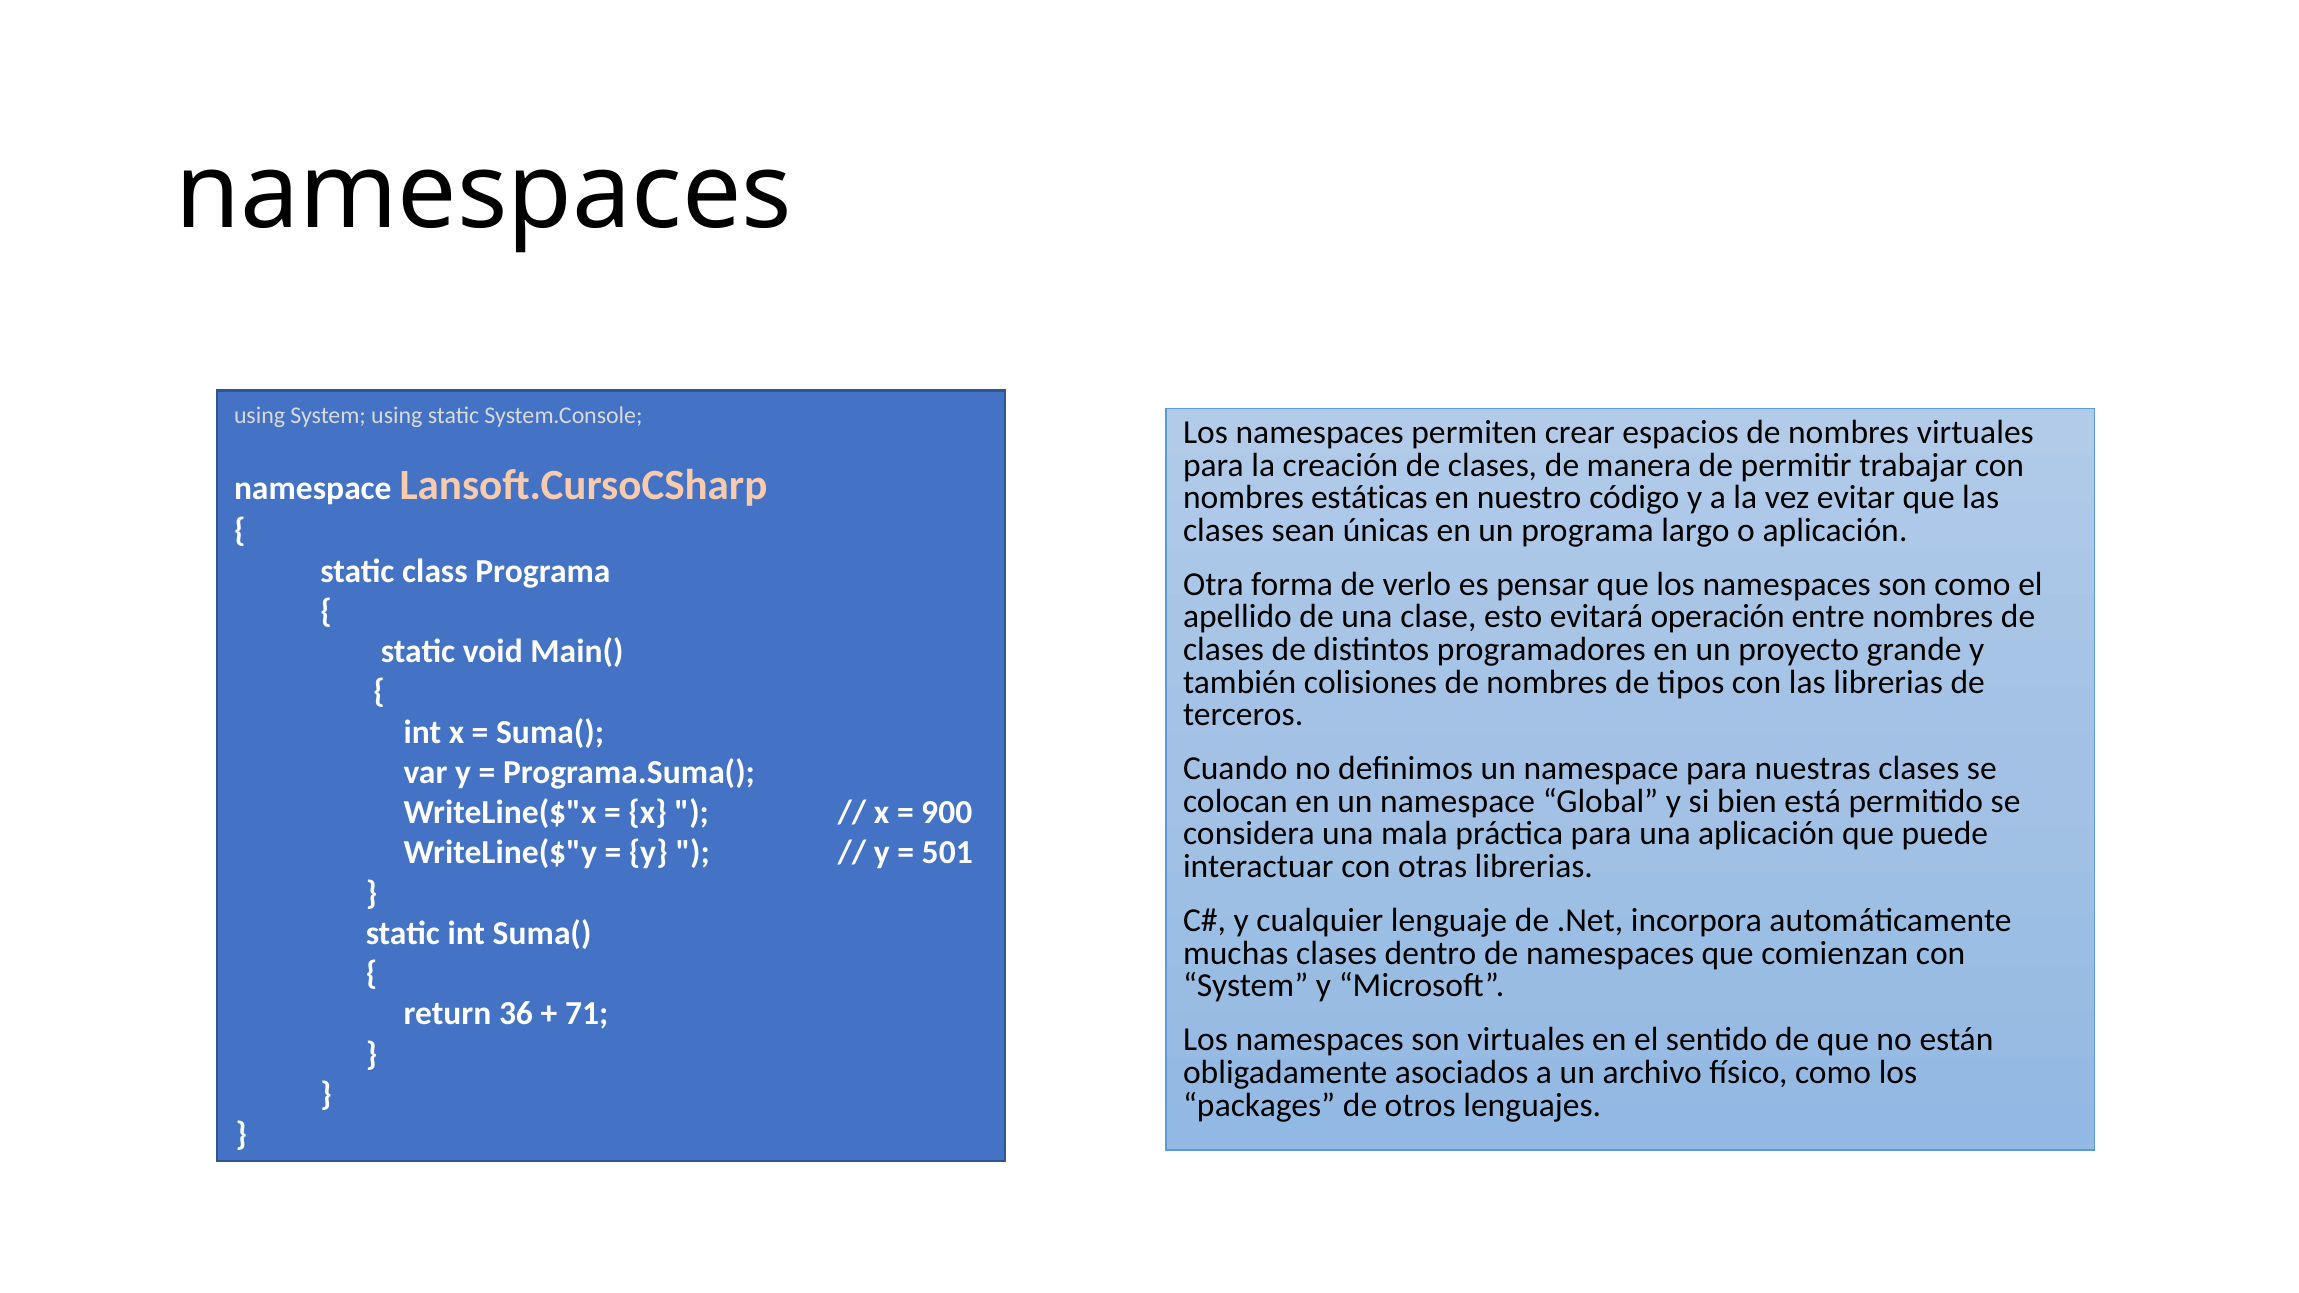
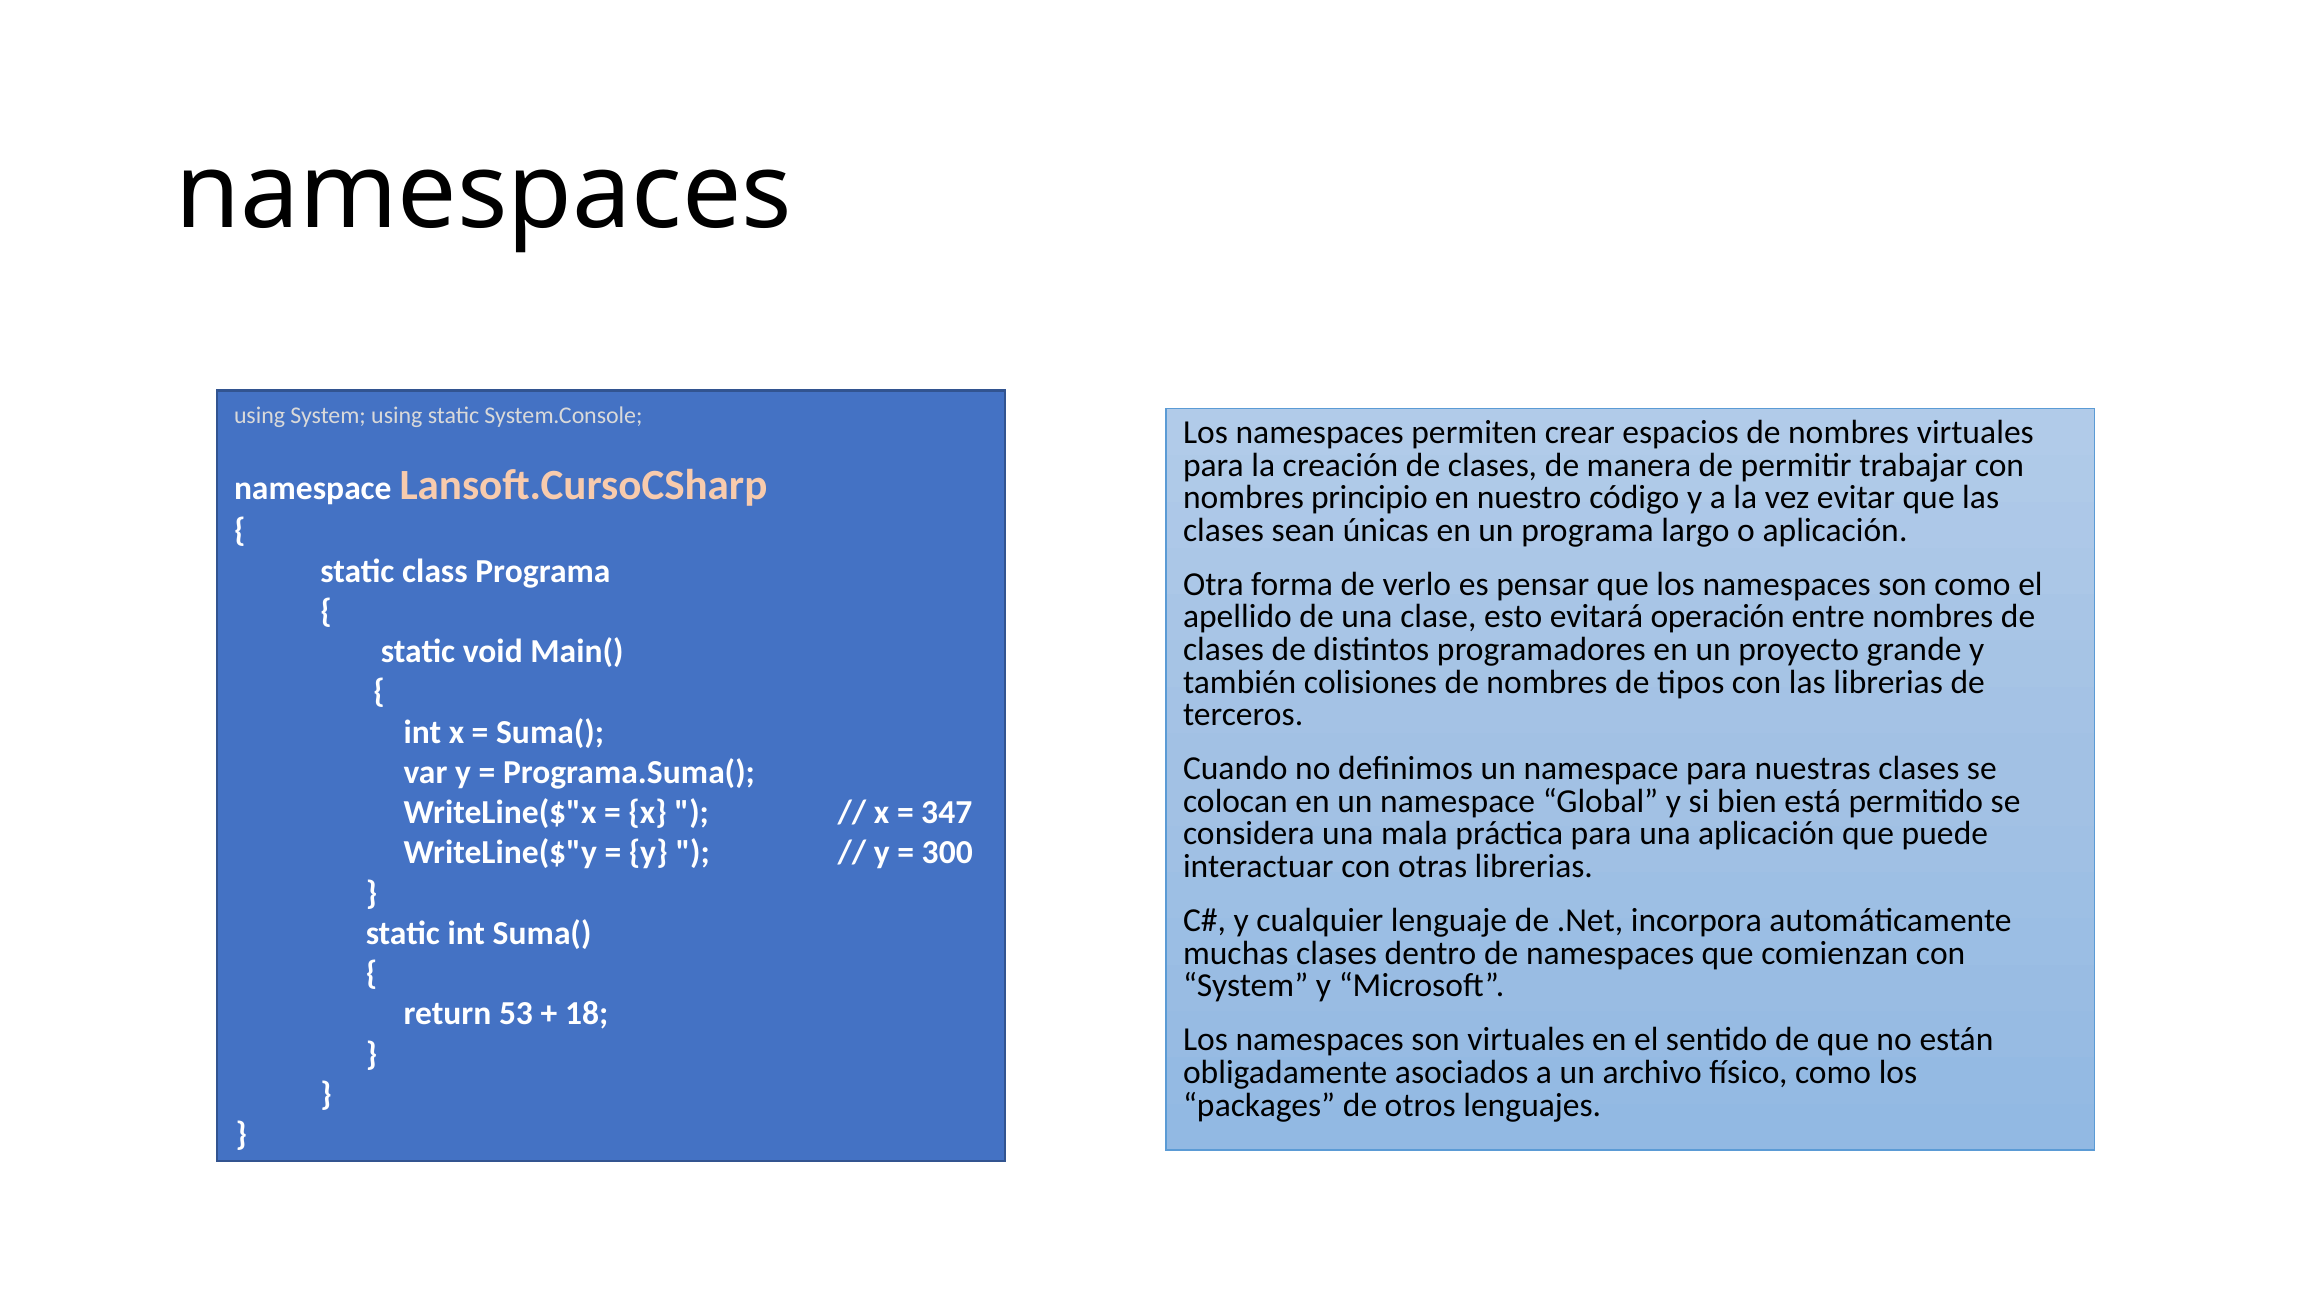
estáticas: estáticas -> principio
900: 900 -> 347
501: 501 -> 300
36: 36 -> 53
71: 71 -> 18
